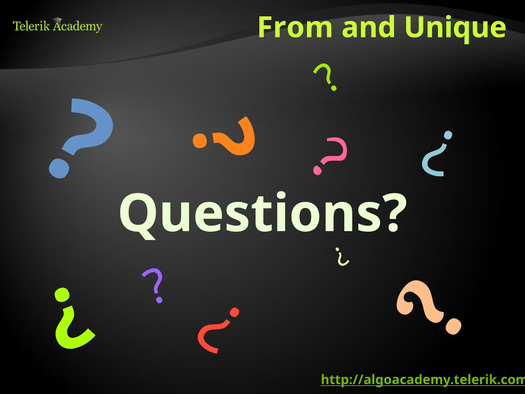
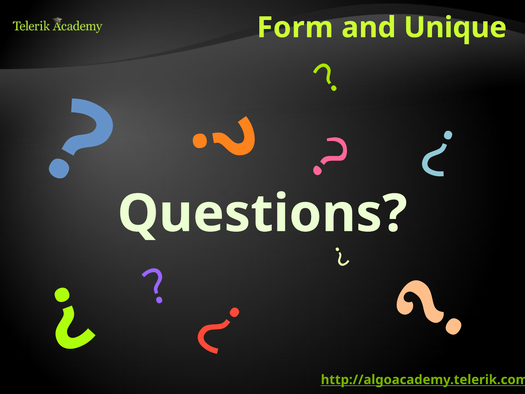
From: From -> Form
